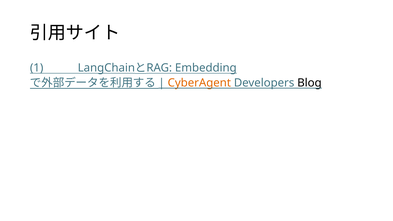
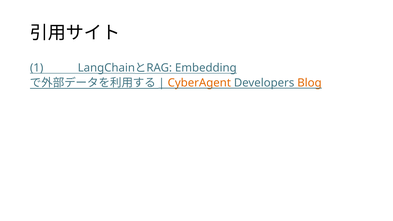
Blog colour: black -> orange
